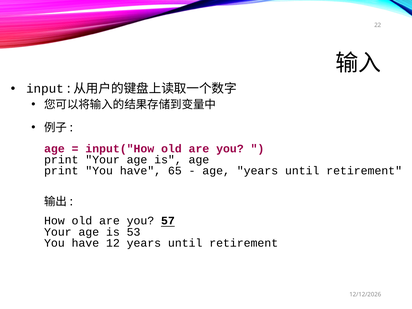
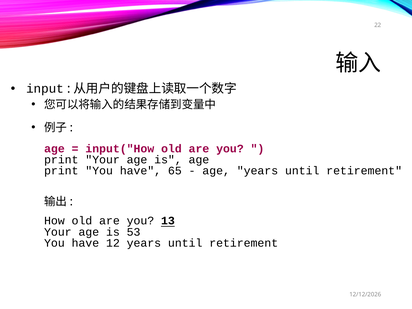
57: 57 -> 13
